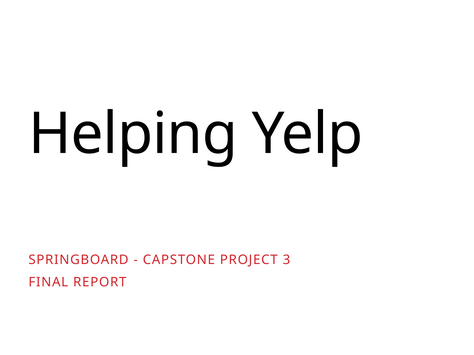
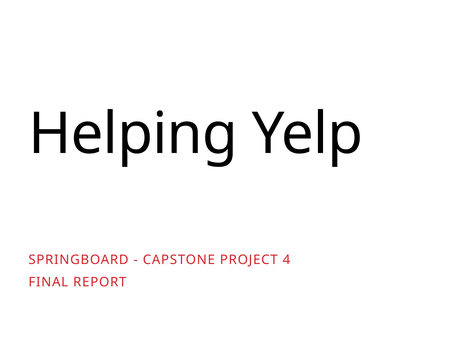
3: 3 -> 4
